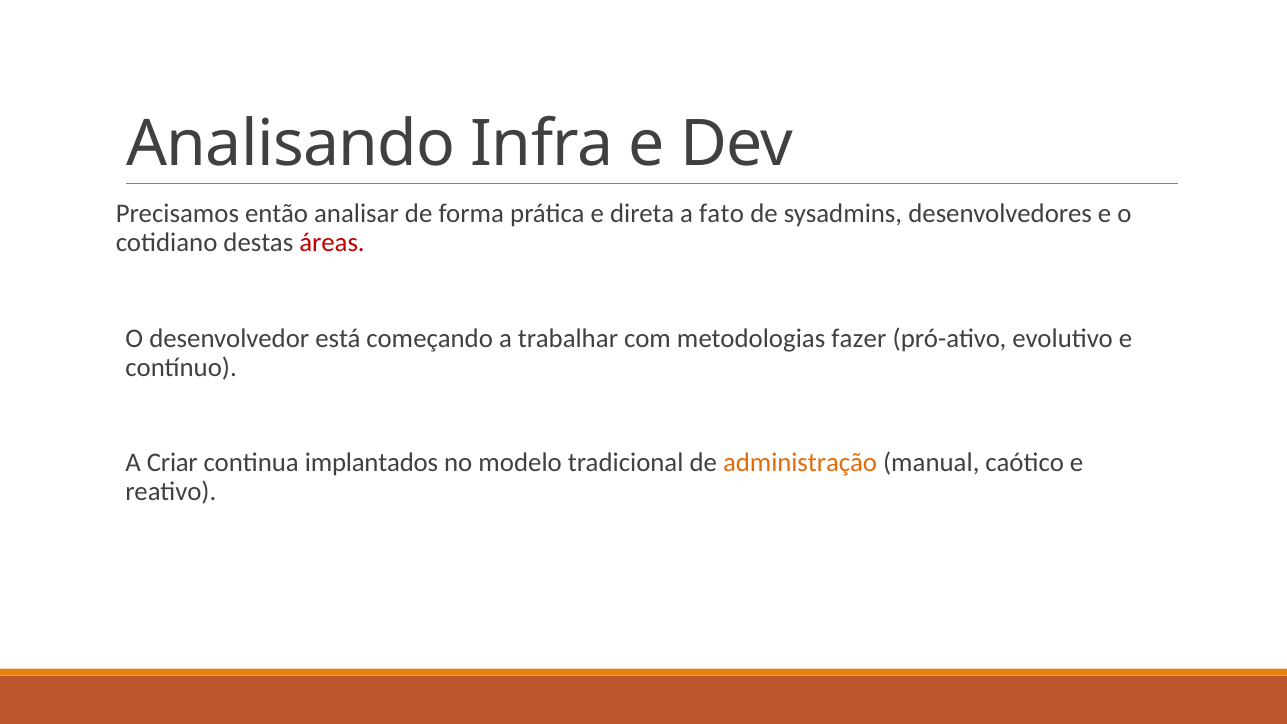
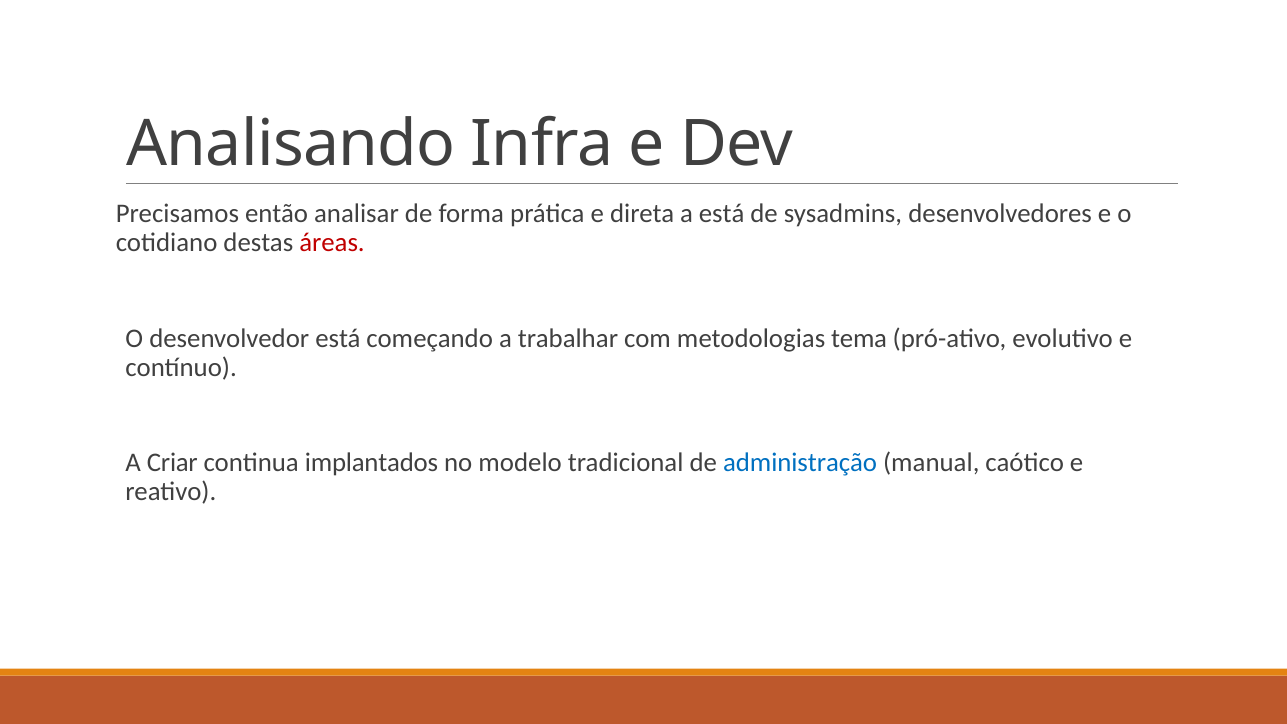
a fato: fato -> está
fazer: fazer -> tema
administração colour: orange -> blue
